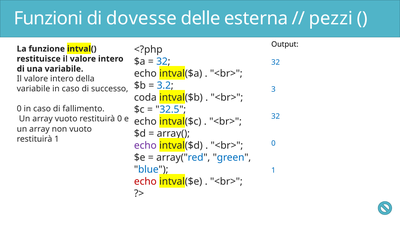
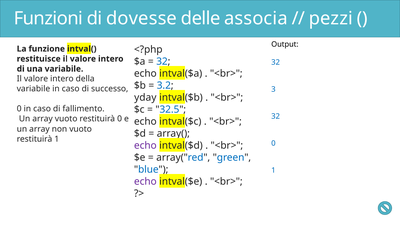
esterna: esterna -> associa
coda: coda -> yday
echo at (145, 181) colour: red -> purple
